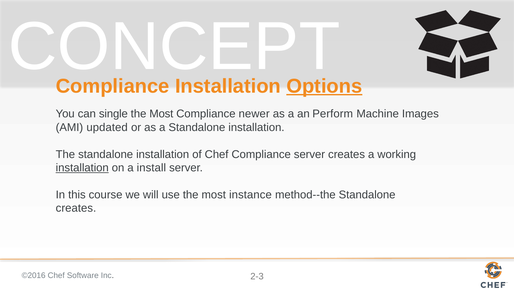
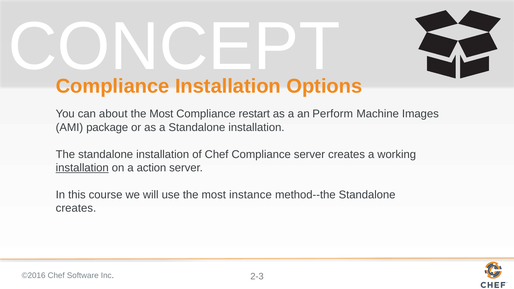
Options underline: present -> none
single: single -> about
newer: newer -> restart
updated: updated -> package
install: install -> action
